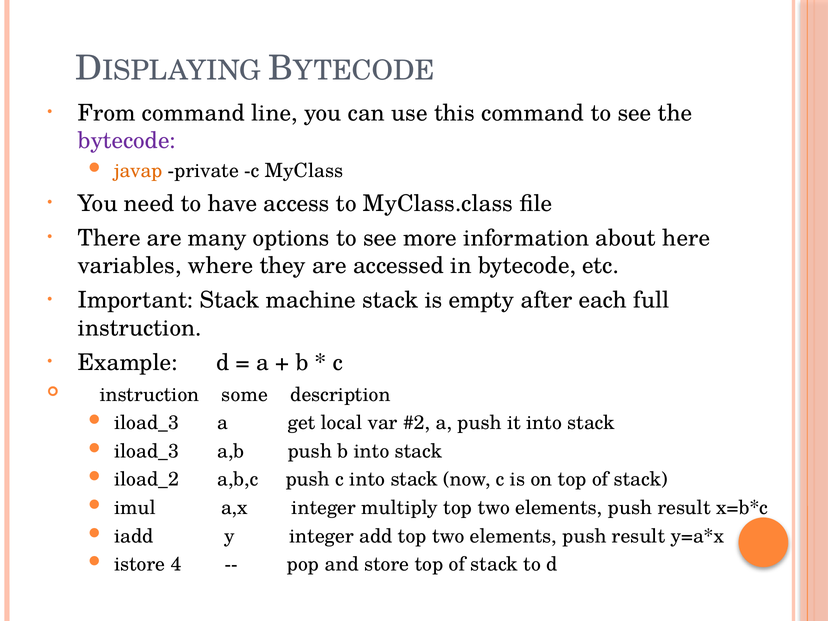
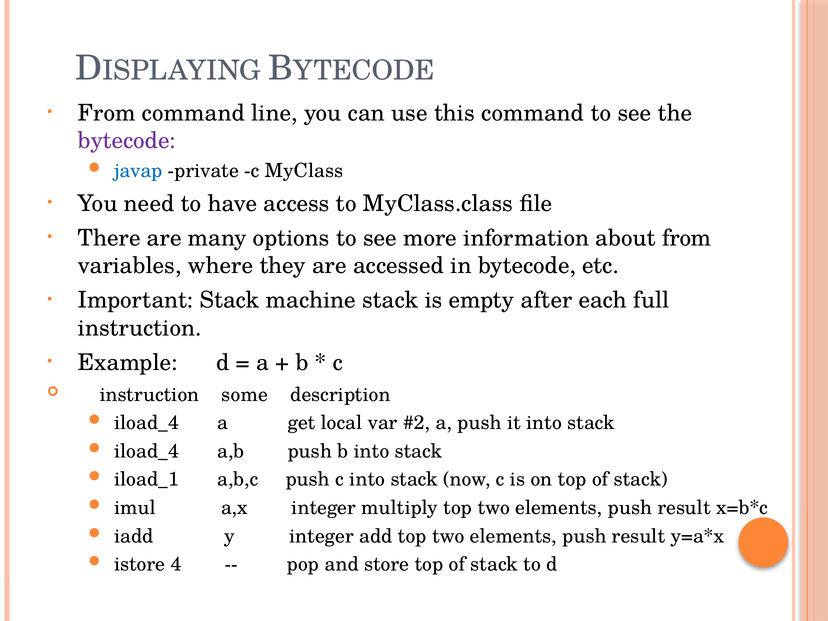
javap colour: orange -> blue
about here: here -> from
iload_3 at (146, 423): iload_3 -> iload_4
iload_3 at (146, 451): iload_3 -> iload_4
iload_2: iload_2 -> iload_1
